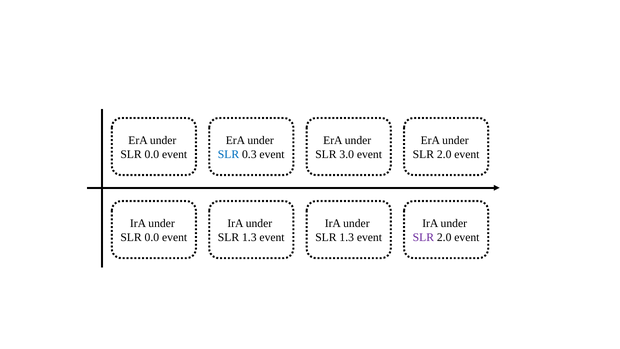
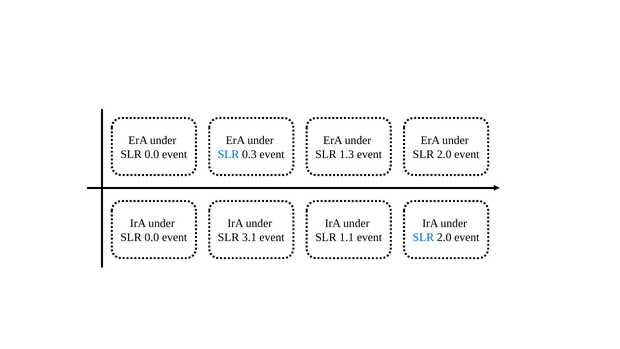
3.0: 3.0 -> 1.3
1.3 at (249, 237): 1.3 -> 3.1
1.3 at (347, 237): 1.3 -> 1.1
SLR at (423, 237) colour: purple -> blue
